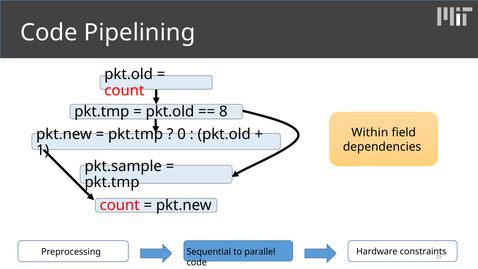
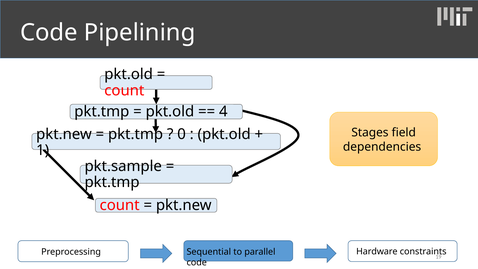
8: 8 -> 4
Within: Within -> Stages
